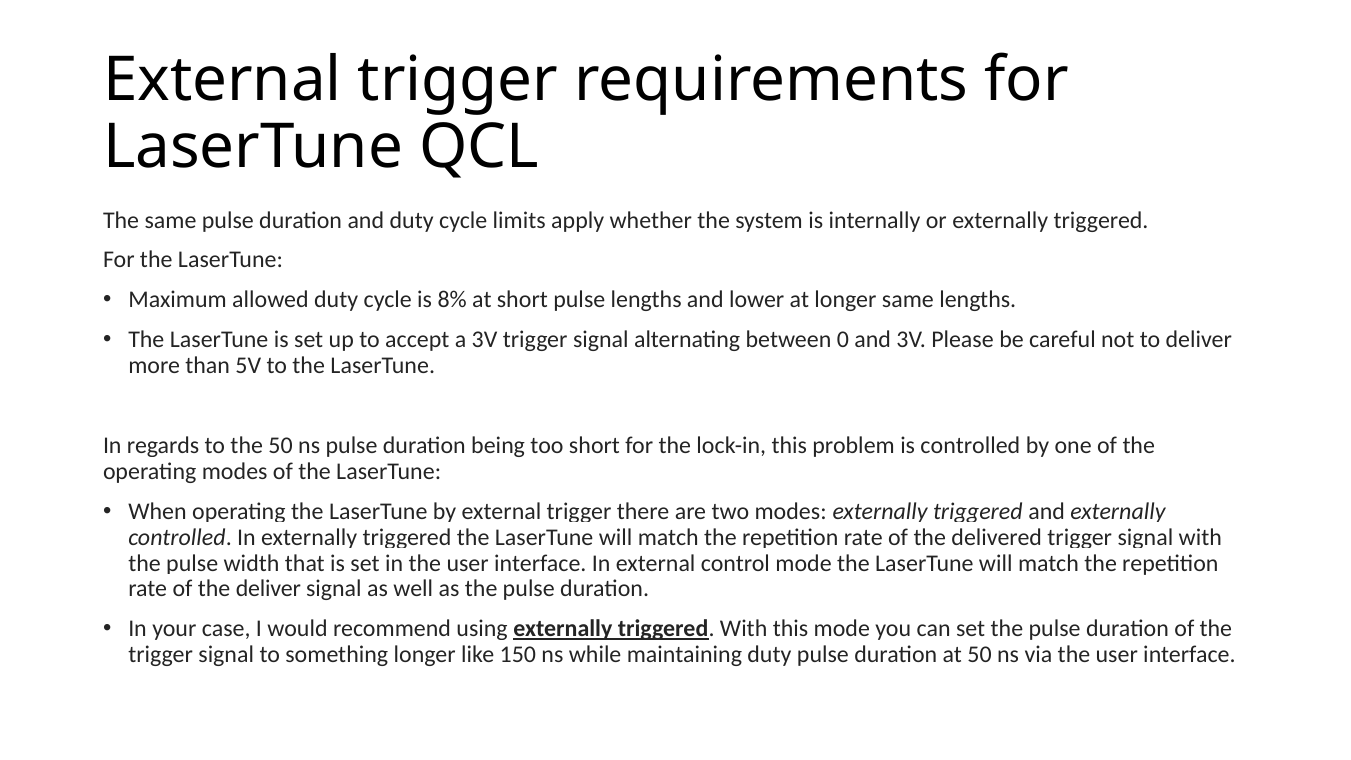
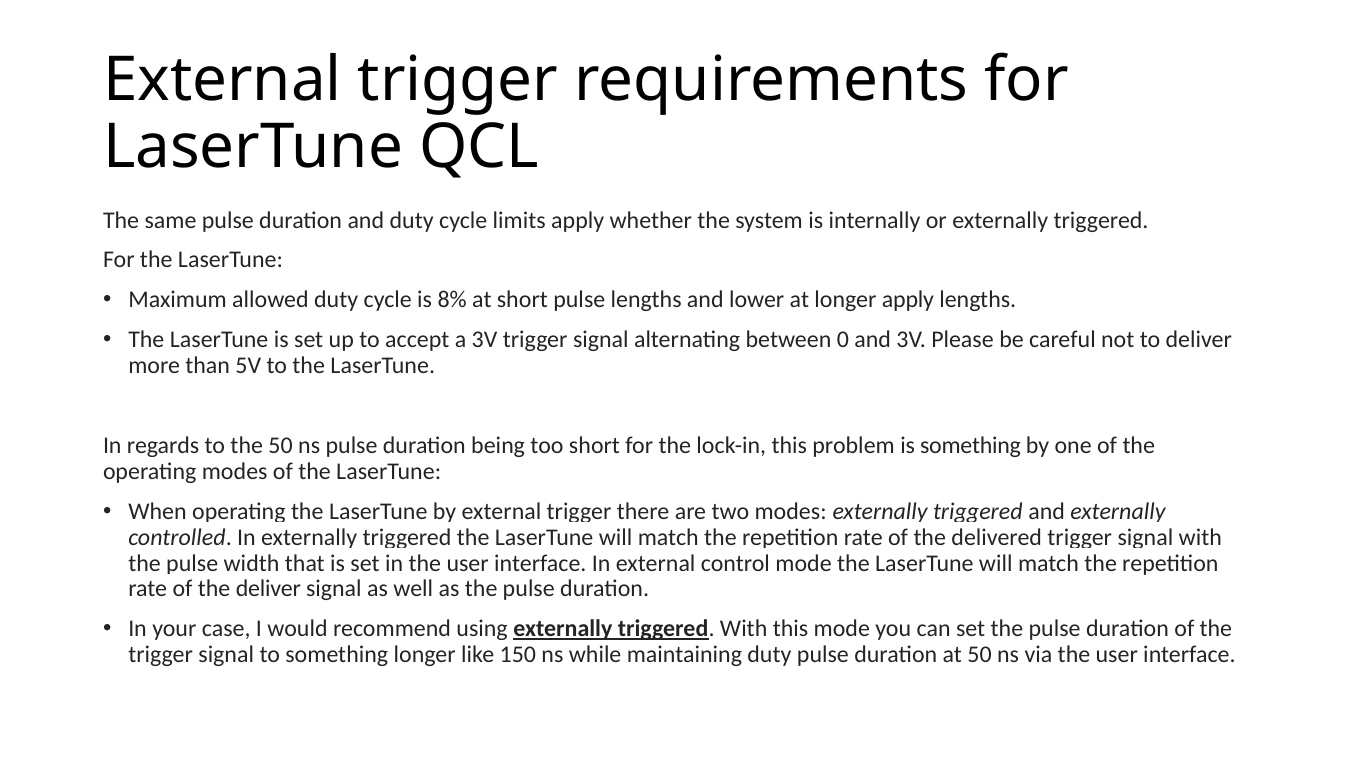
longer same: same -> apply
is controlled: controlled -> something
